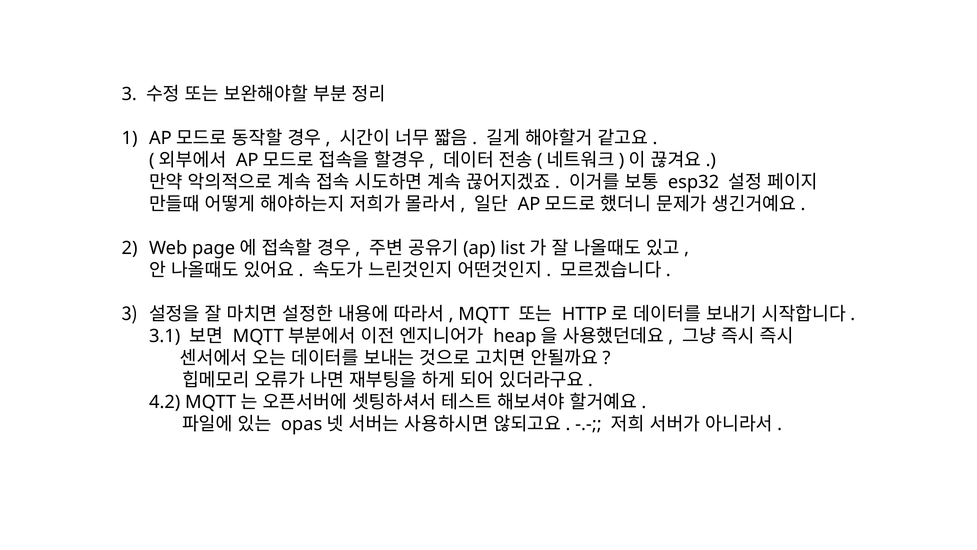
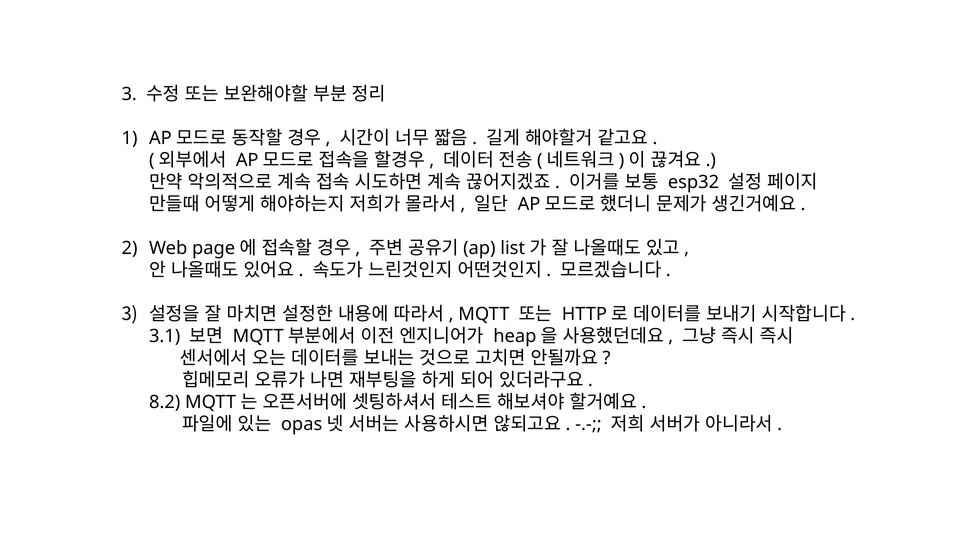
4.2: 4.2 -> 8.2
